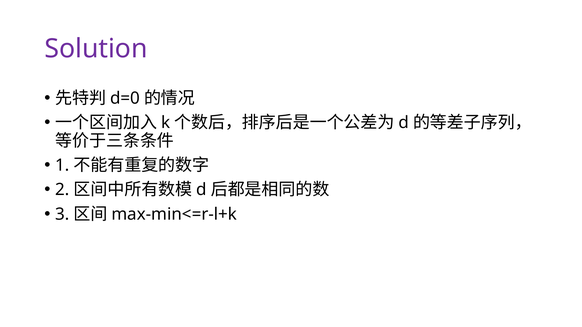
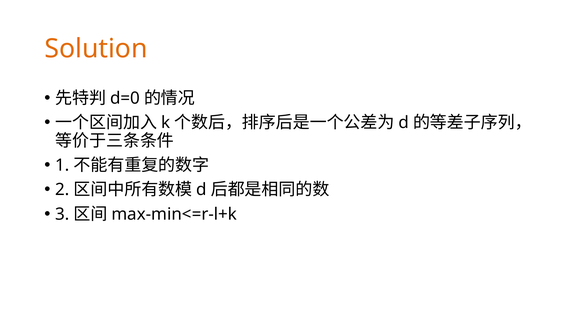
Solution colour: purple -> orange
